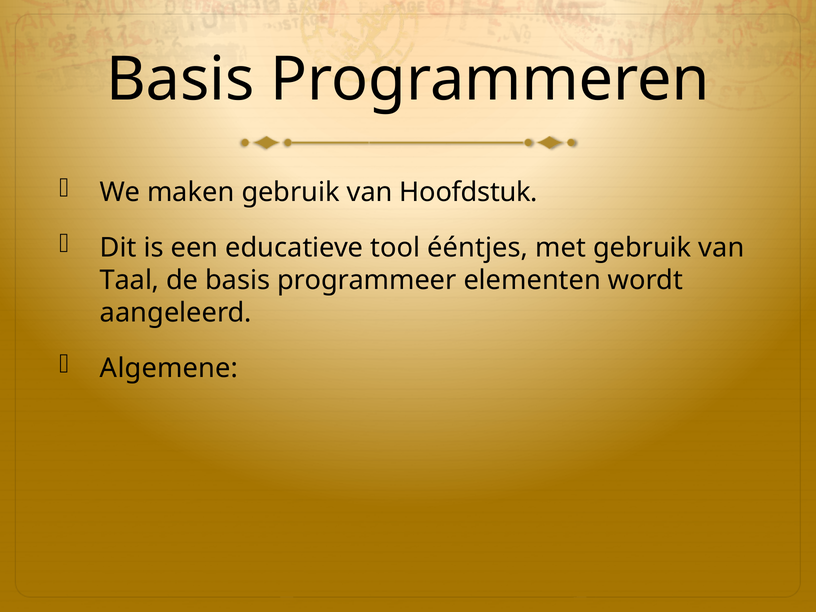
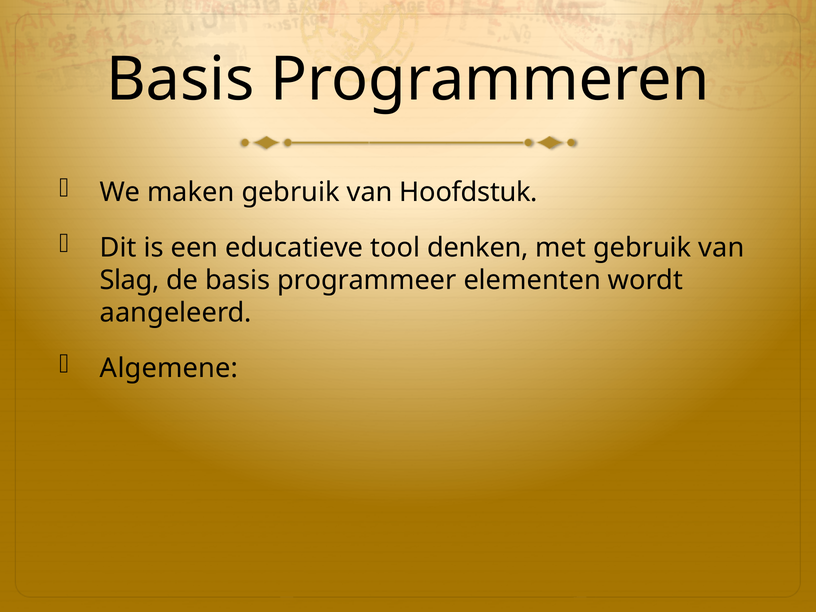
ééntjes: ééntjes -> denken
Taal: Taal -> Slag
